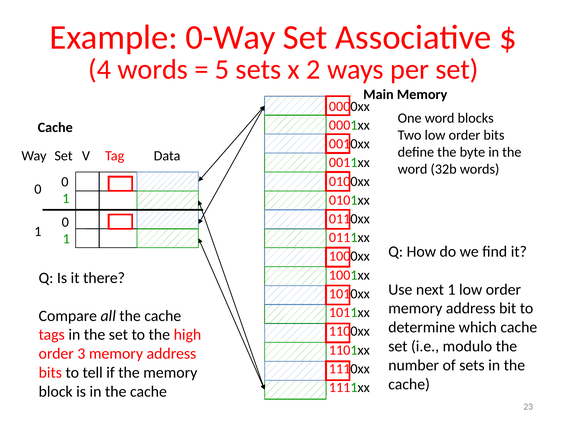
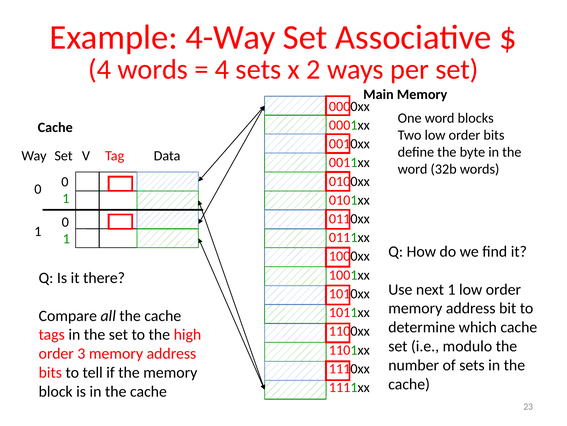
0-Way: 0-Way -> 4-Way
5 at (222, 69): 5 -> 4
